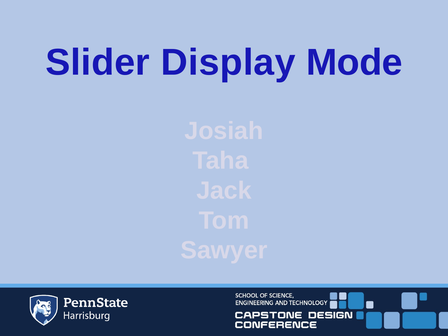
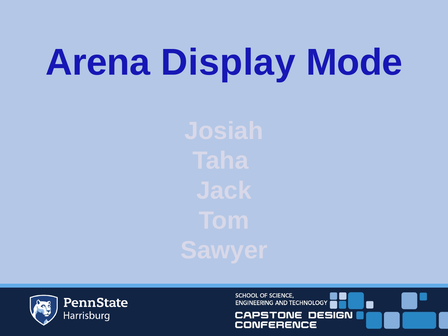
Slider: Slider -> Arena
